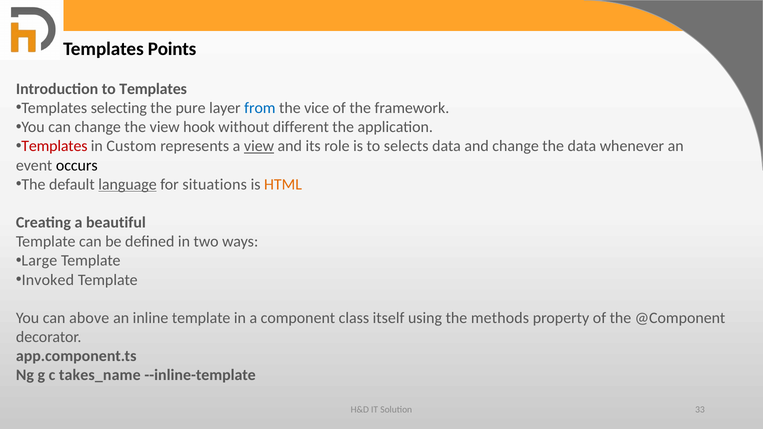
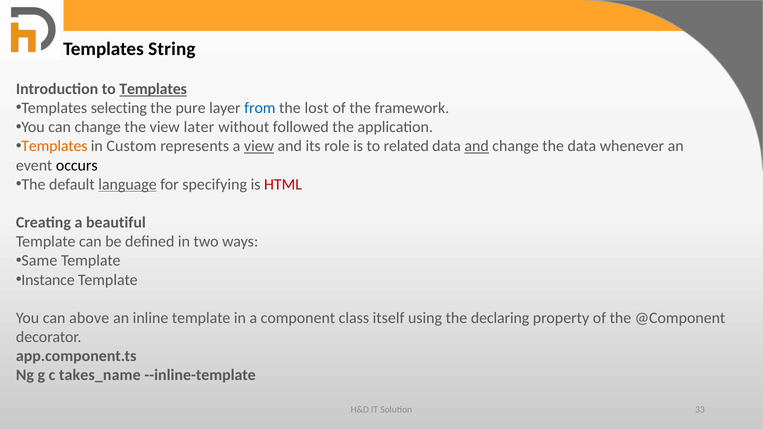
Points: Points -> String
Templates at (153, 89) underline: none -> present
vice: vice -> lost
hook: hook -> later
different: different -> followed
Templates at (54, 146) colour: red -> orange
selects: selects -> related
and at (477, 146) underline: none -> present
situations: situations -> specifying
HTML colour: orange -> red
Large: Large -> Same
Invoked: Invoked -> Instance
methods: methods -> declaring
